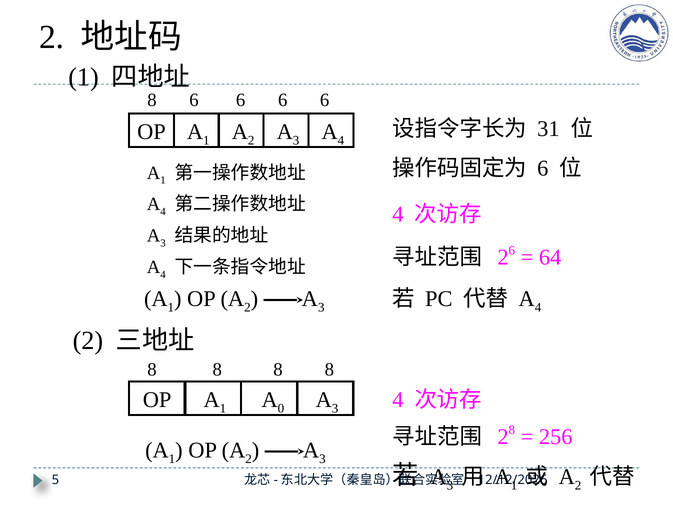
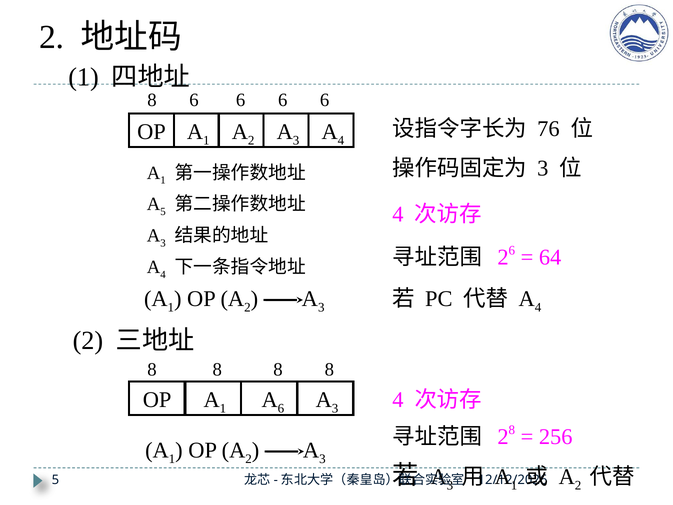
31: 31 -> 76
6 at (543, 168): 6 -> 3
4 at (163, 211): 4 -> 5
0 at (281, 408): 0 -> 6
